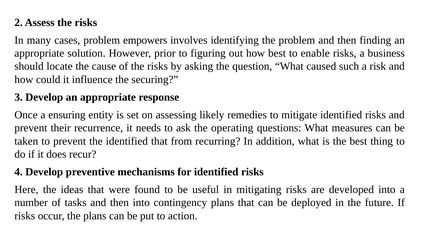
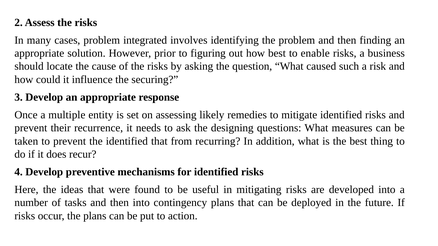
empowers: empowers -> integrated
ensuring: ensuring -> multiple
operating: operating -> designing
